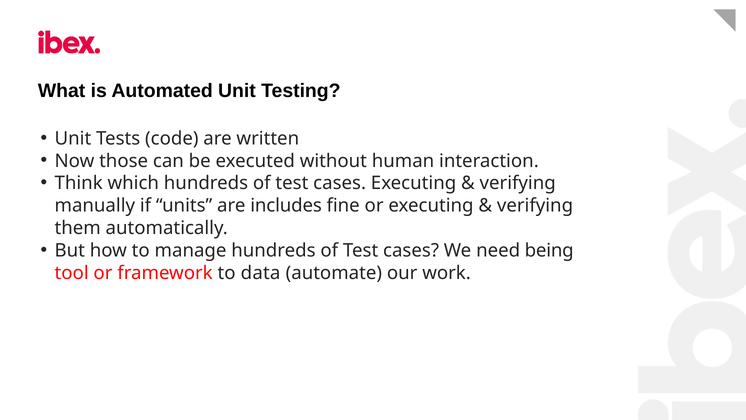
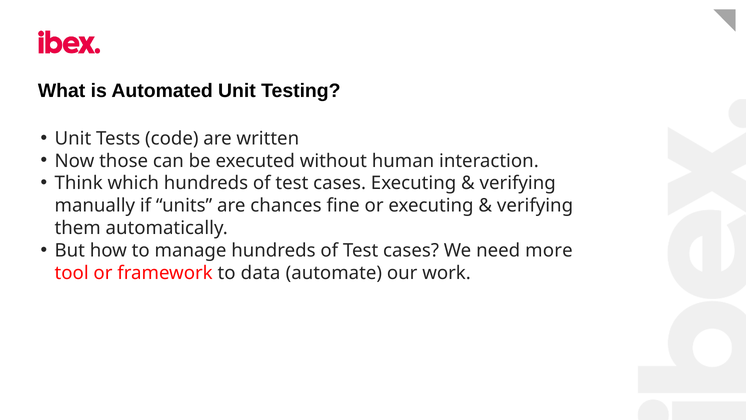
includes: includes -> chances
being: being -> more
